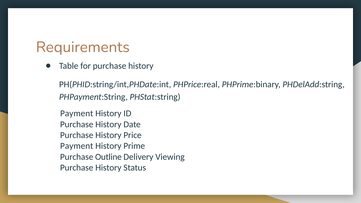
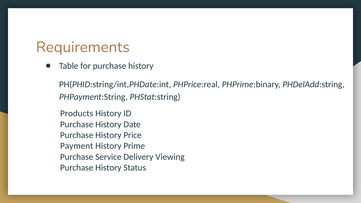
Payment at (77, 114): Payment -> Products
Outline: Outline -> Service
